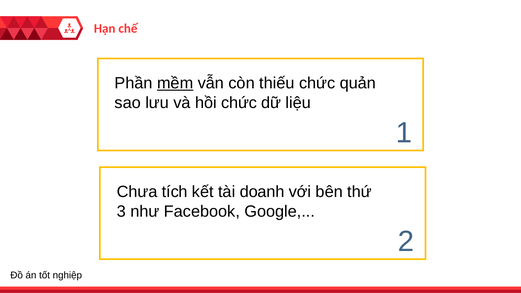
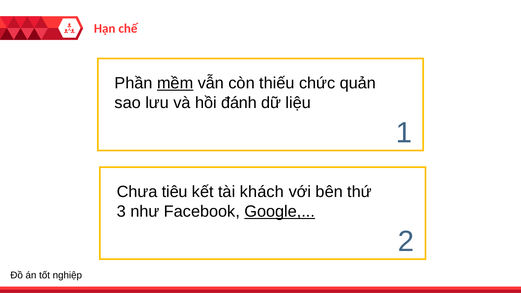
hồi chức: chức -> đánh
tích: tích -> tiêu
doanh: doanh -> khách
Google underline: none -> present
